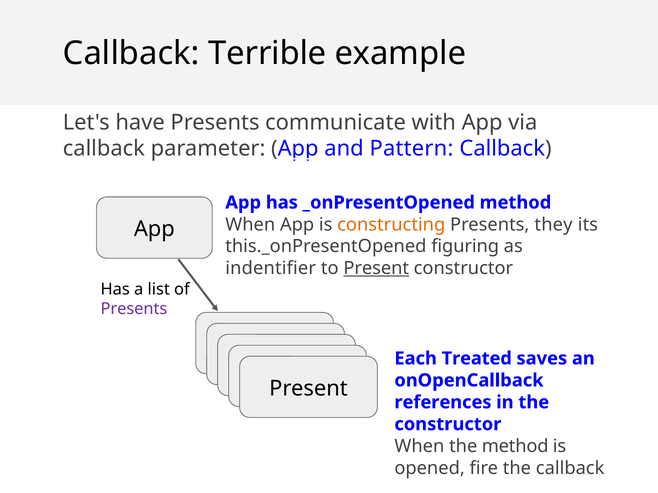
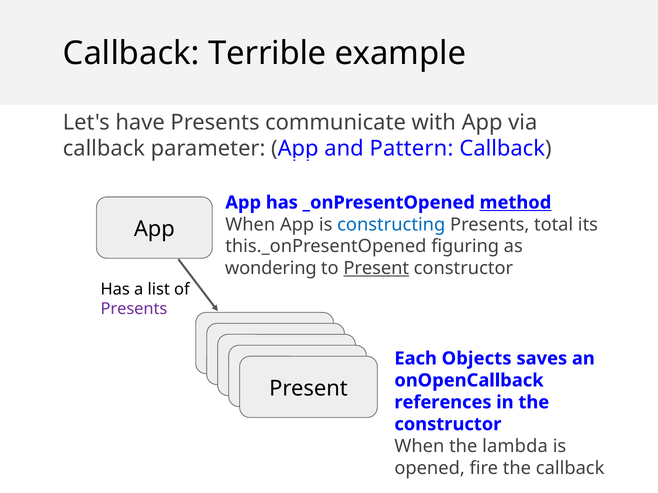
method at (515, 203) underline: none -> present
constructing colour: orange -> blue
they: they -> total
indentifier: indentifier -> wondering
Treated: Treated -> Objects
the method: method -> lambda
